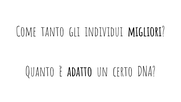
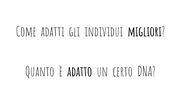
tanto: tanto -> adatti
